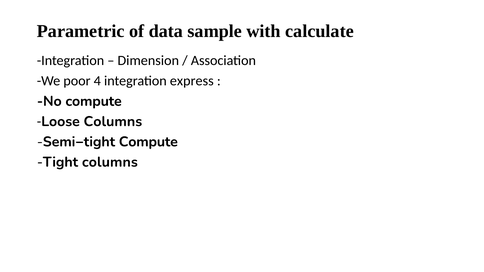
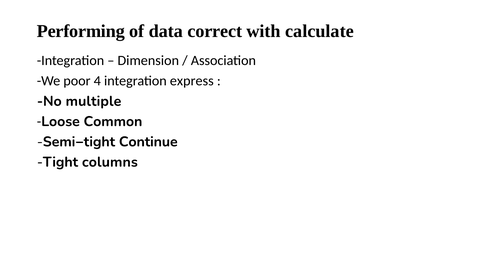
Parametric: Parametric -> Performing
sample: sample -> correct
No compute: compute -> multiple
Loose Columns: Columns -> Common
Semi−tight Compute: Compute -> Continue
